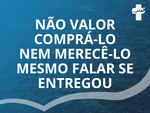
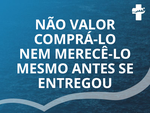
FALAR: FALAR -> ANTES
